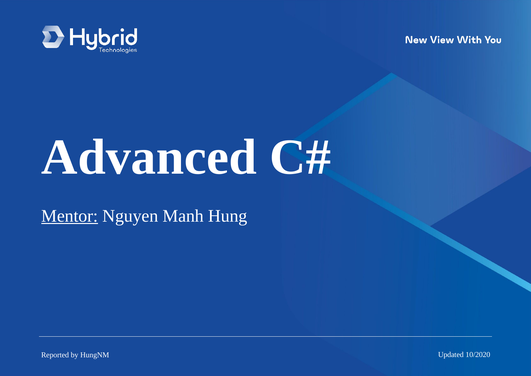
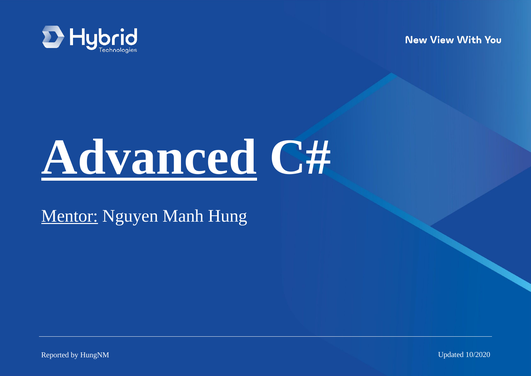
Advanced underline: none -> present
